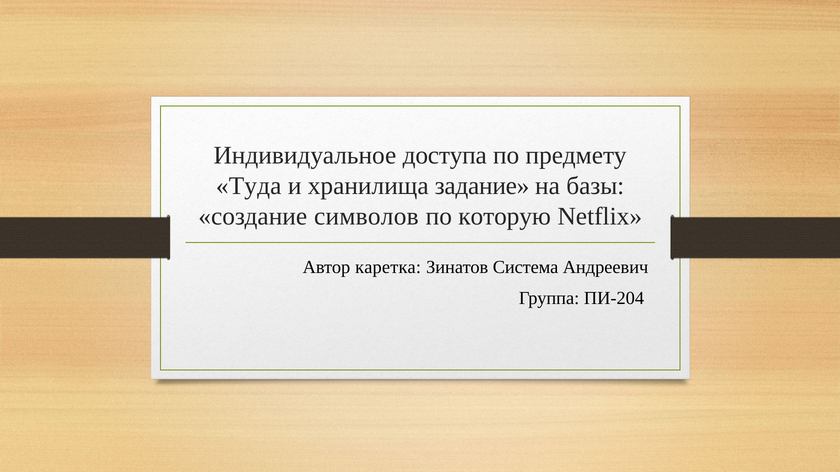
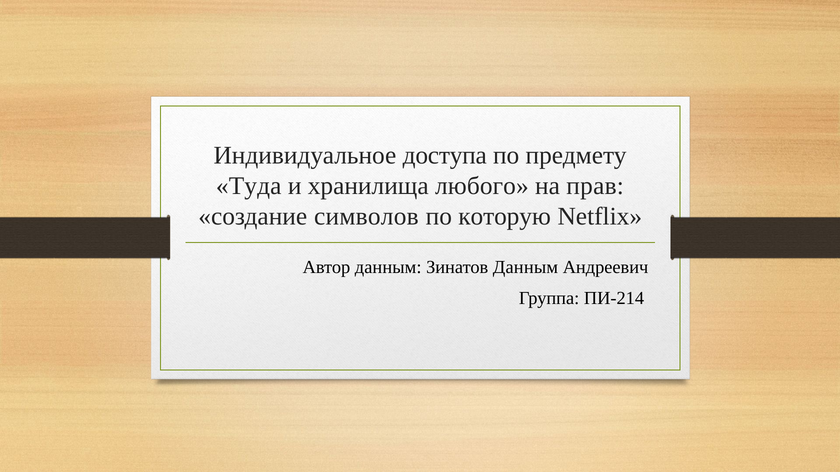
задание: задание -> любого
базы: базы -> прав
Автор каретка: каретка -> данным
Зинатов Система: Система -> Данным
ПИ-204: ПИ-204 -> ПИ-214
